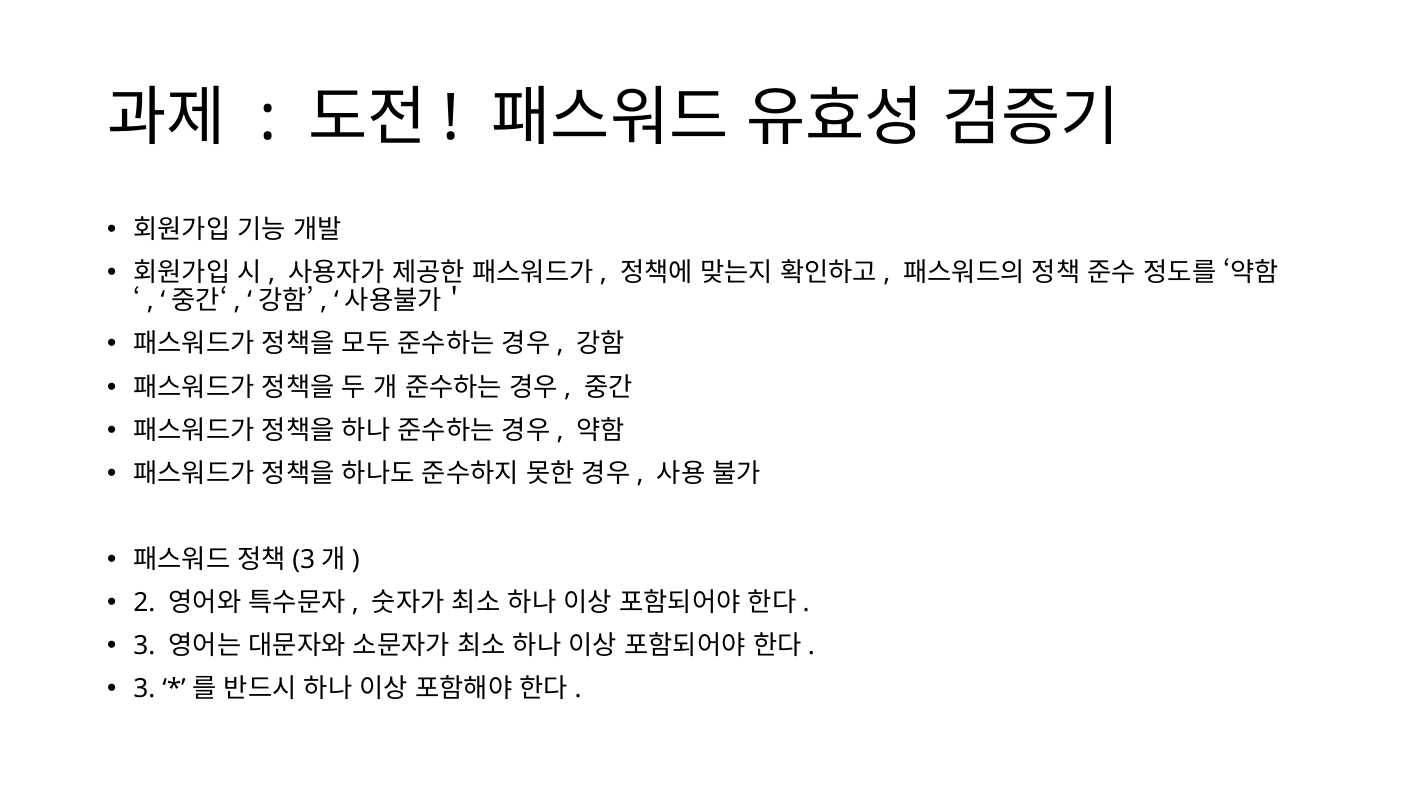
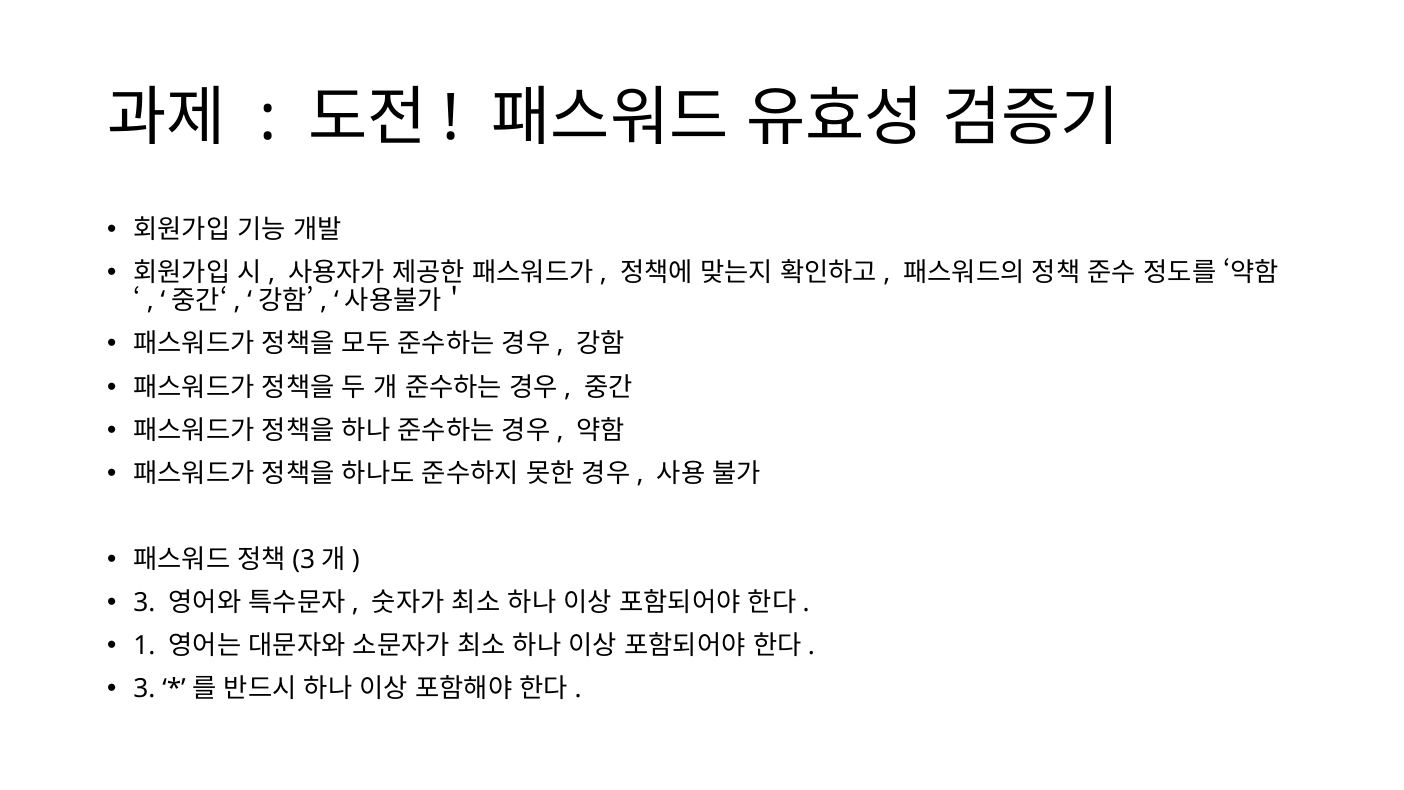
2 at (144, 603): 2 -> 3
3 at (144, 646): 3 -> 1
